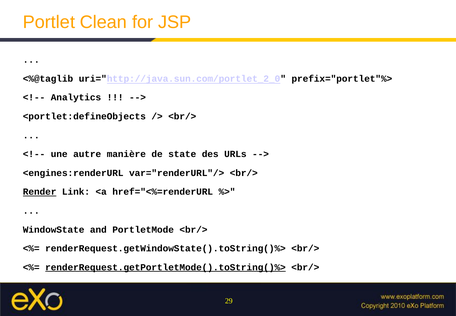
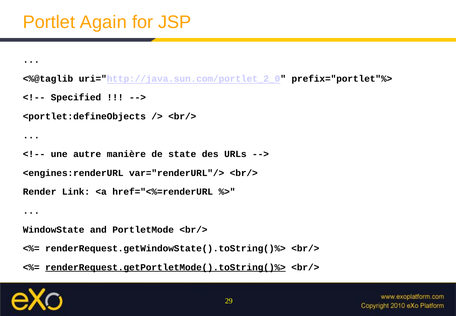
Clean: Clean -> Again
Analytics: Analytics -> Specified
Render underline: present -> none
